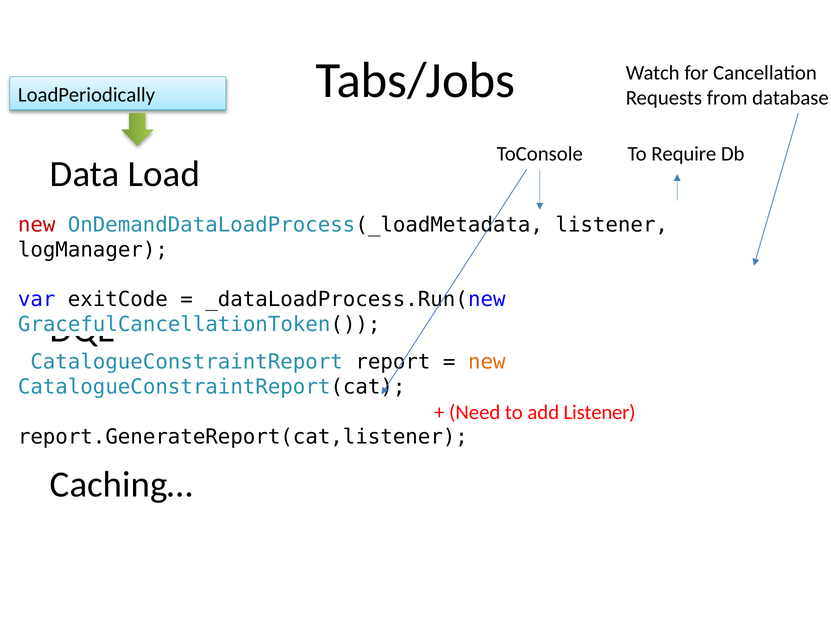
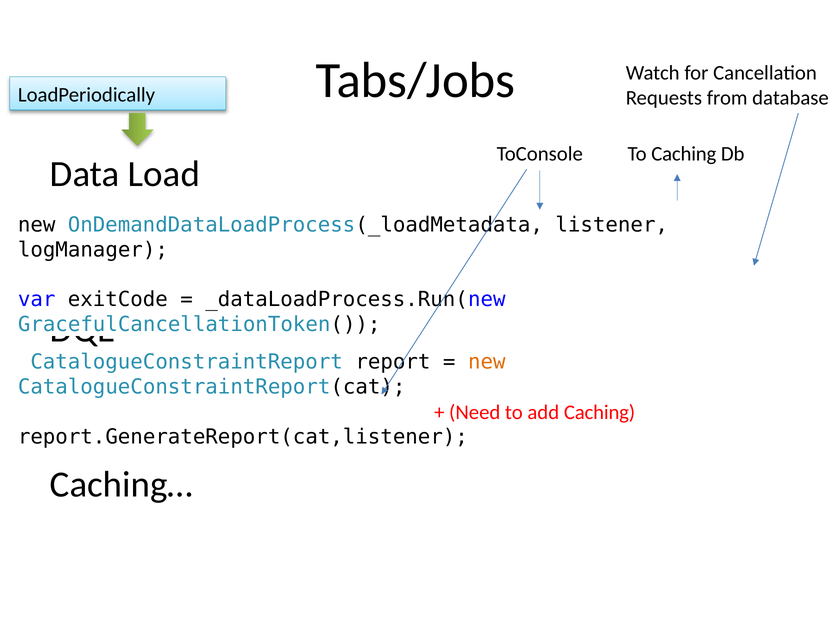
To Require: Require -> Caching
new at (37, 225) colour: red -> black
add Listener: Listener -> Caching
